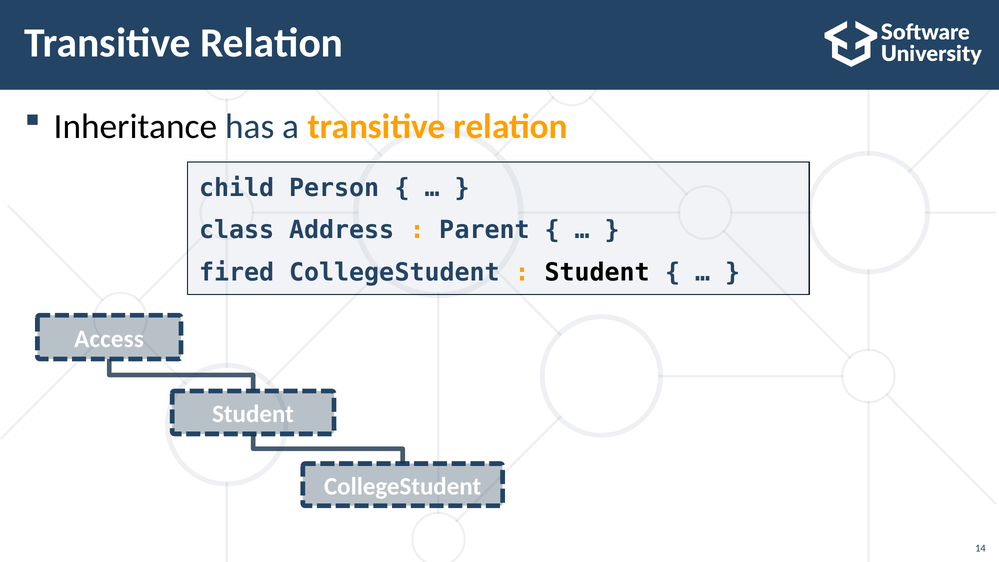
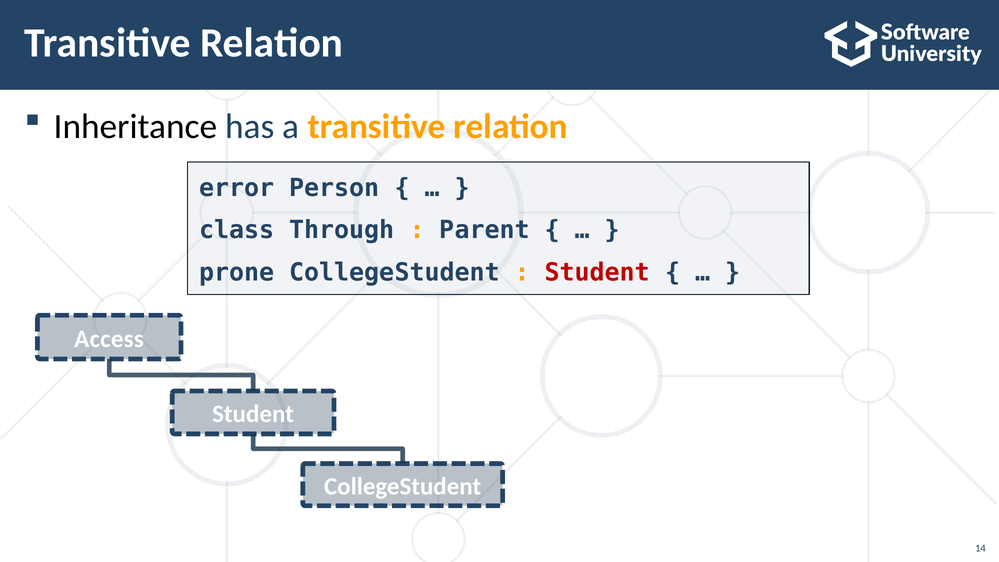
child: child -> error
Address: Address -> Through
fired: fired -> prone
Student at (597, 273) colour: black -> red
